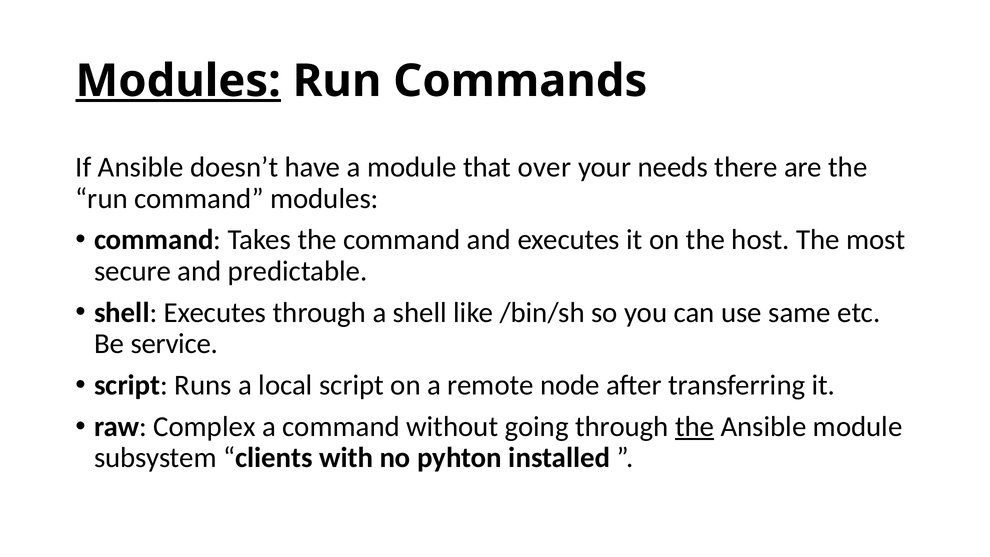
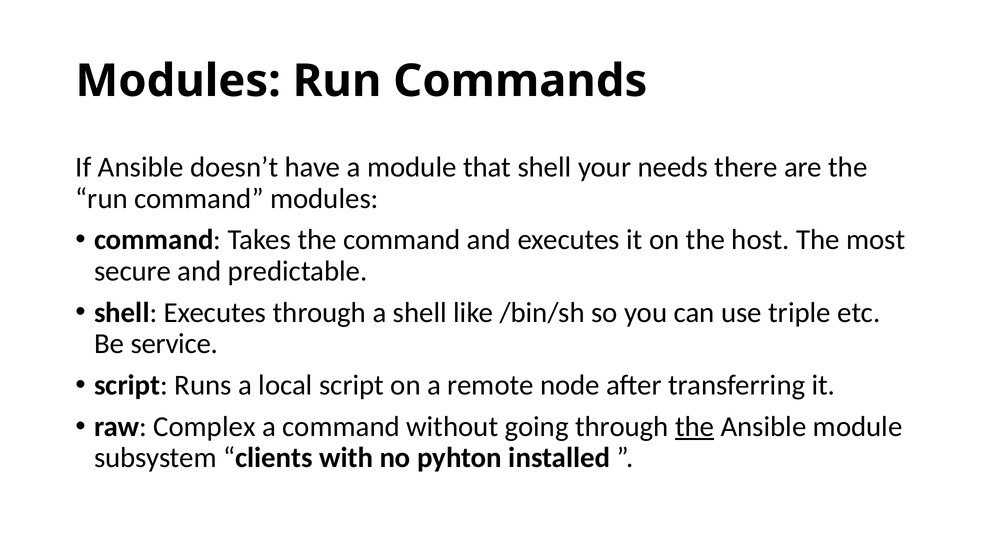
Modules at (178, 81) underline: present -> none
that over: over -> shell
same: same -> triple
